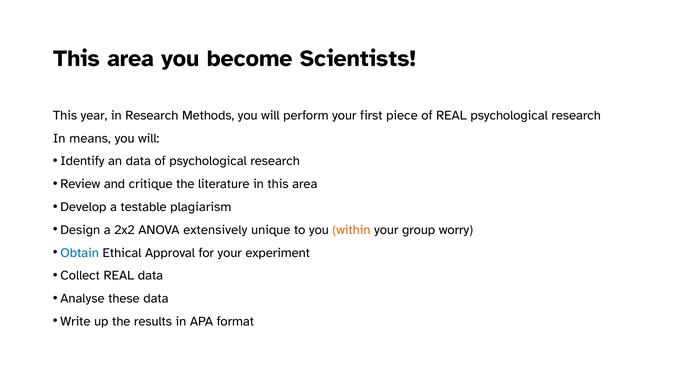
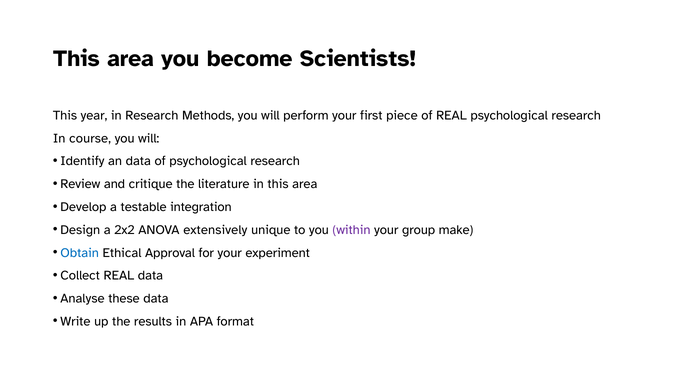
means: means -> course
plagiarism: plagiarism -> integration
within colour: orange -> purple
worry: worry -> make
